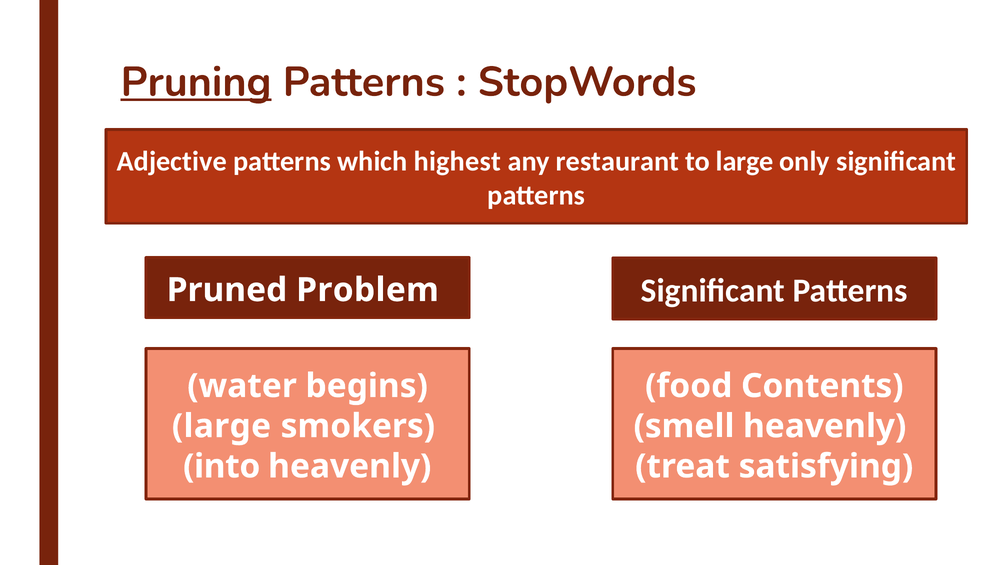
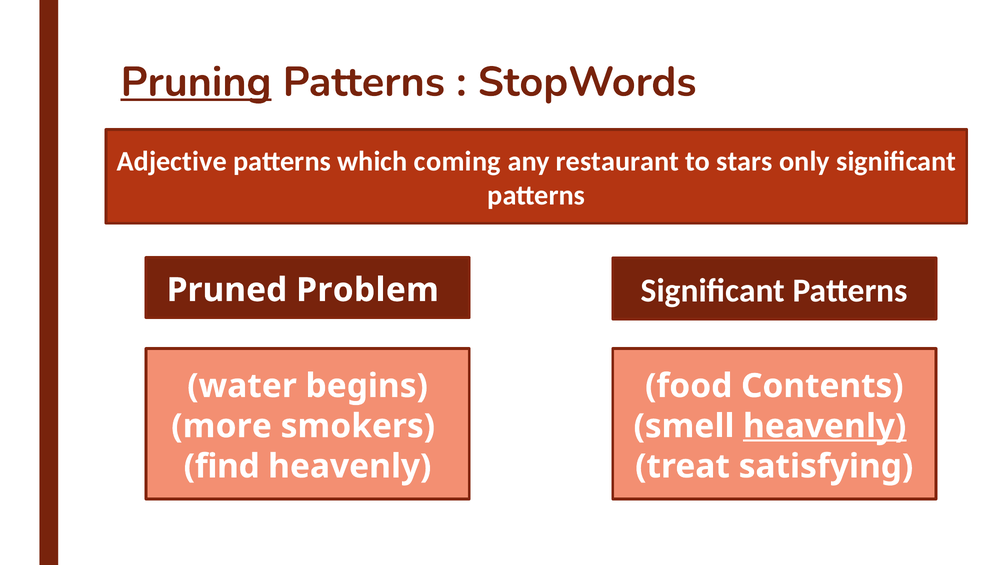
highest: highest -> coming
to large: large -> stars
large at (221, 426): large -> more
heavenly at (825, 426) underline: none -> present
into: into -> find
